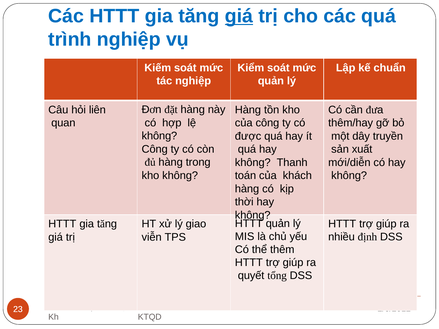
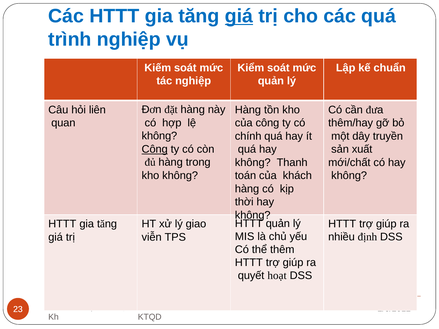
được: được -> chính
Công at (155, 149) underline: none -> present
mới/diễn: mới/diễn -> mới/chất
tổng: tổng -> hoạt
